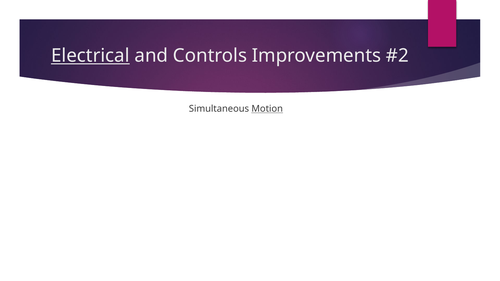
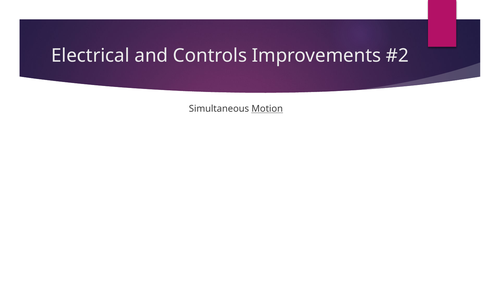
Electrical underline: present -> none
